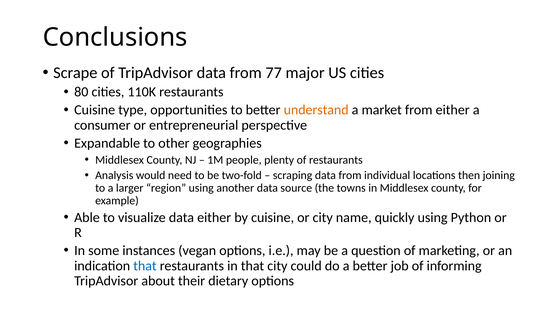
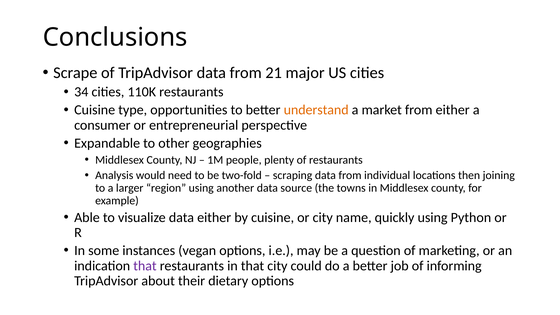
77: 77 -> 21
80: 80 -> 34
that at (145, 266) colour: blue -> purple
